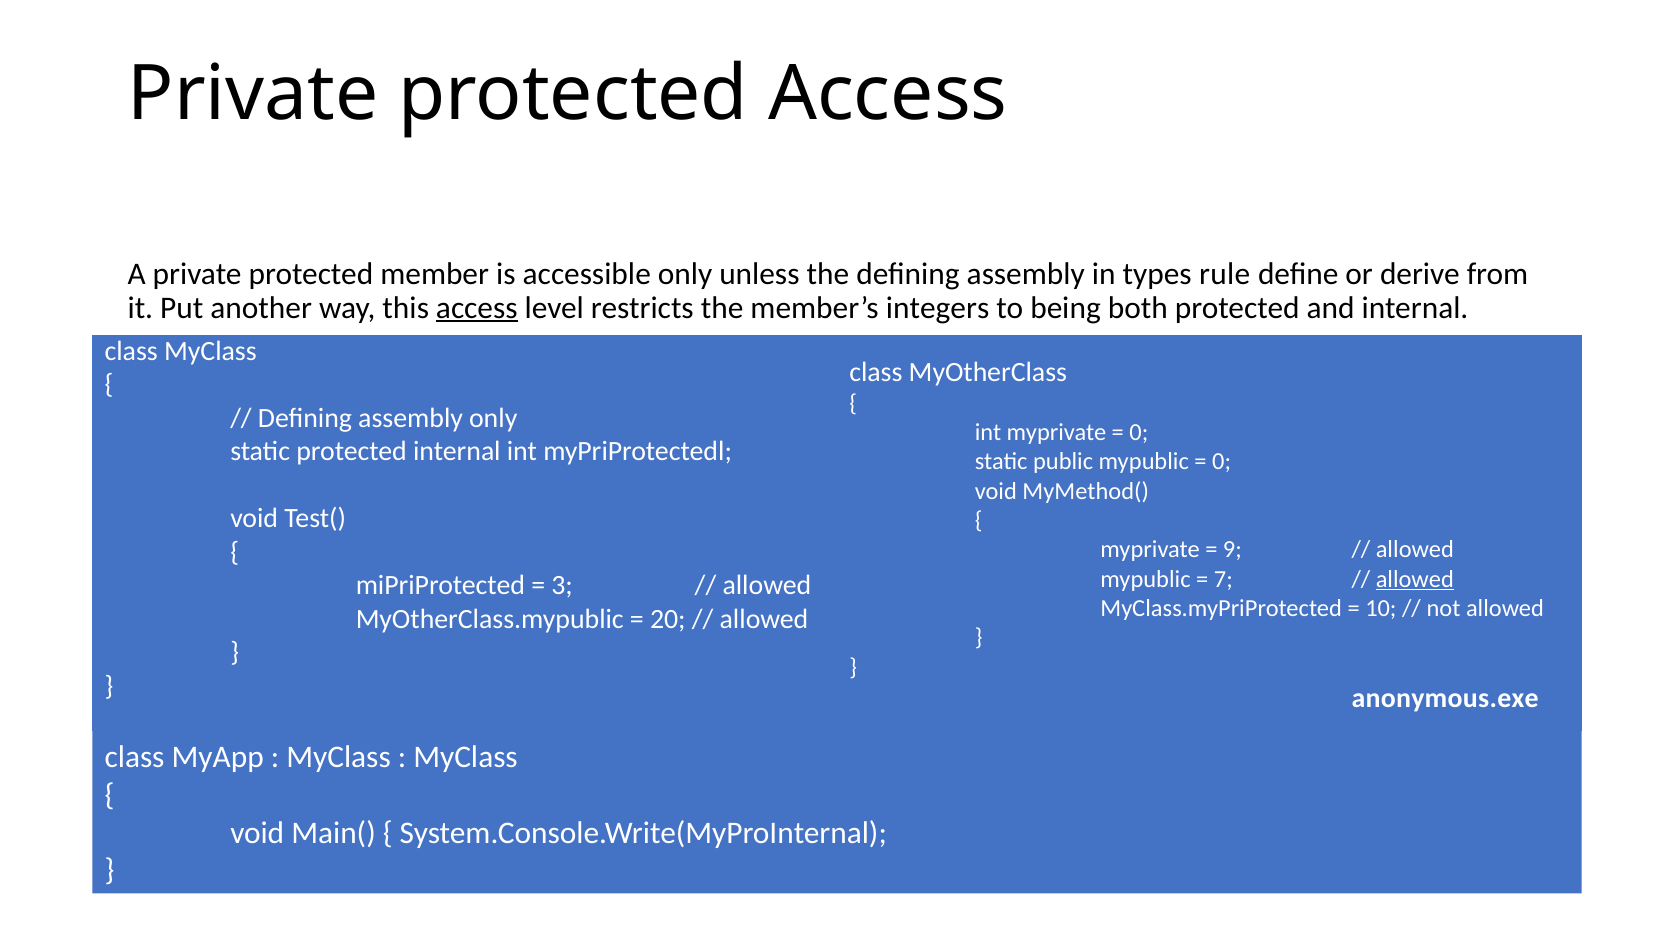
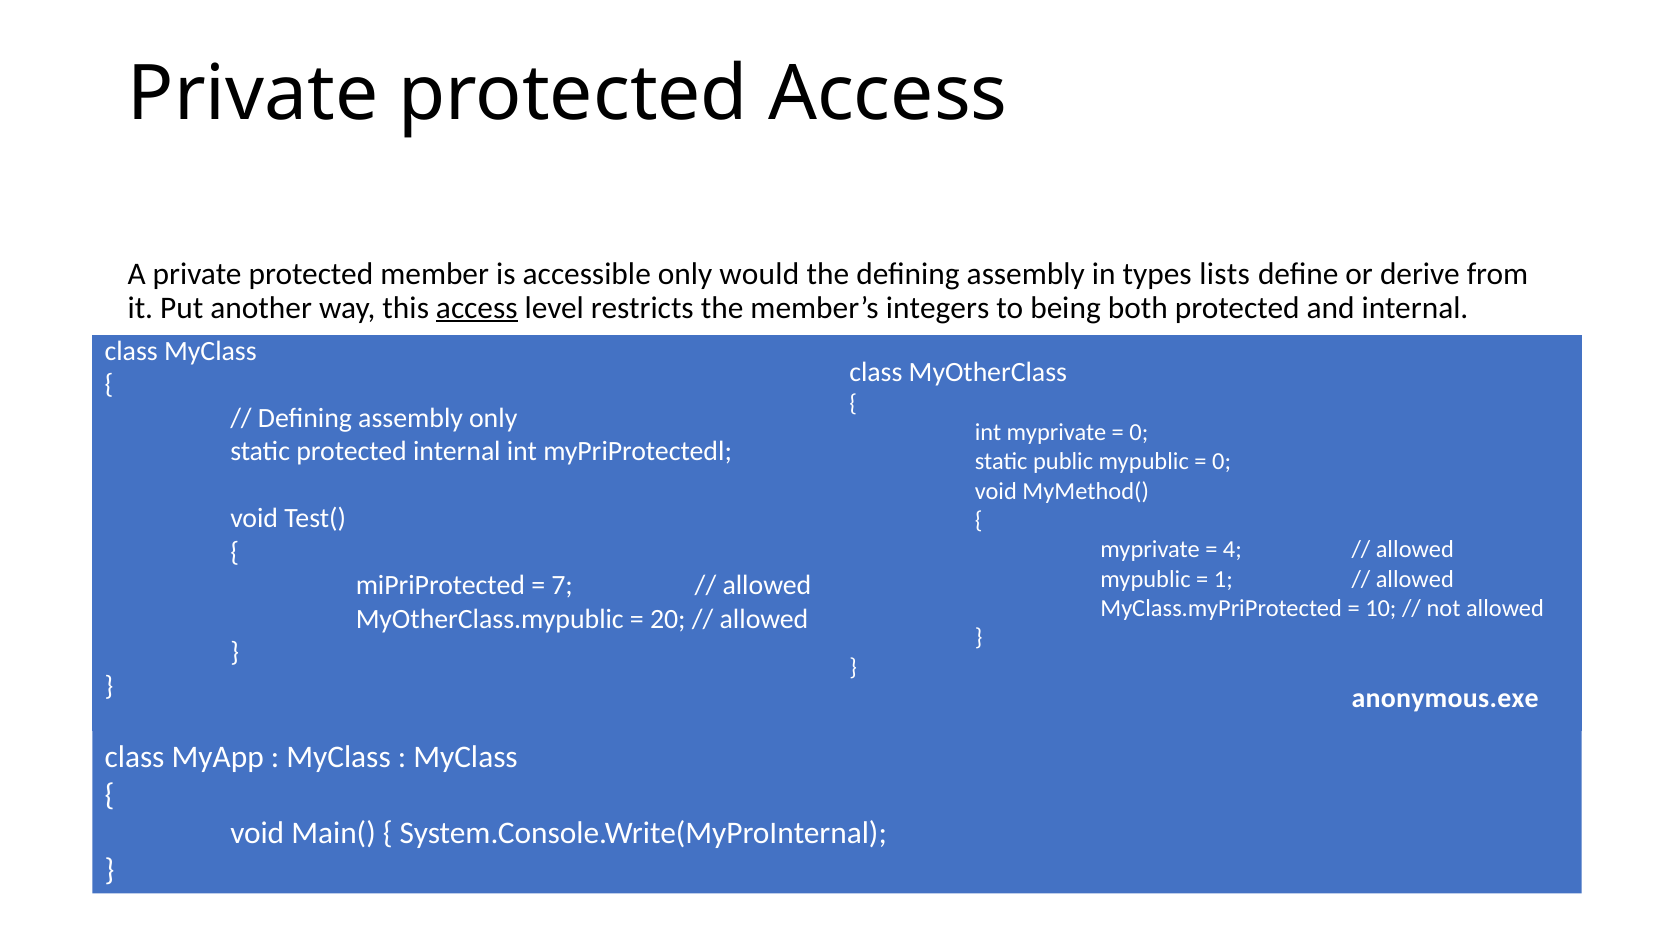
unless: unless -> would
rule: rule -> lists
9: 9 -> 4
7: 7 -> 1
allowed at (1415, 579) underline: present -> none
3: 3 -> 7
